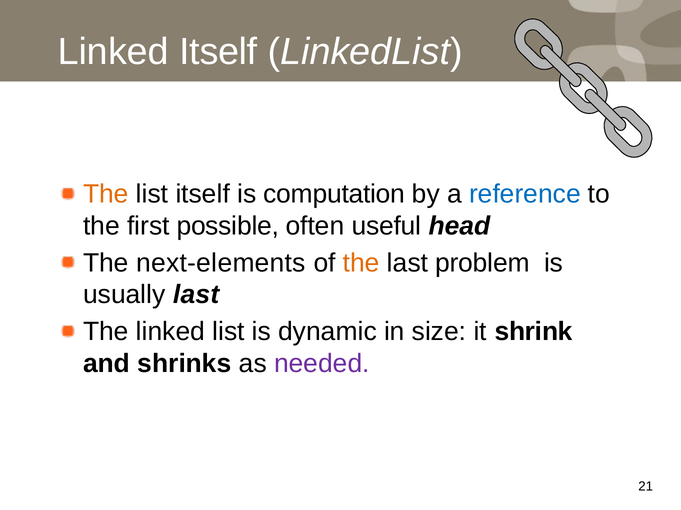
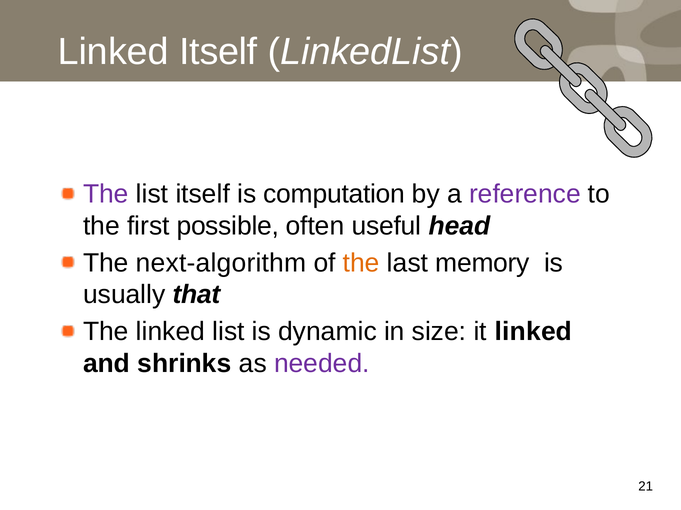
The at (106, 194) colour: orange -> purple
reference colour: blue -> purple
next-elements: next-elements -> next-algorithm
problem: problem -> memory
usually last: last -> that
it shrink: shrink -> linked
